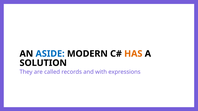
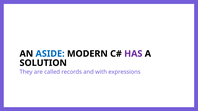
HAS colour: orange -> purple
